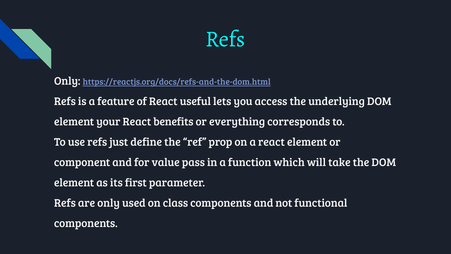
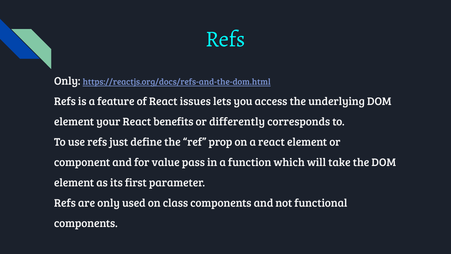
useful: useful -> issues
everything: everything -> differently
